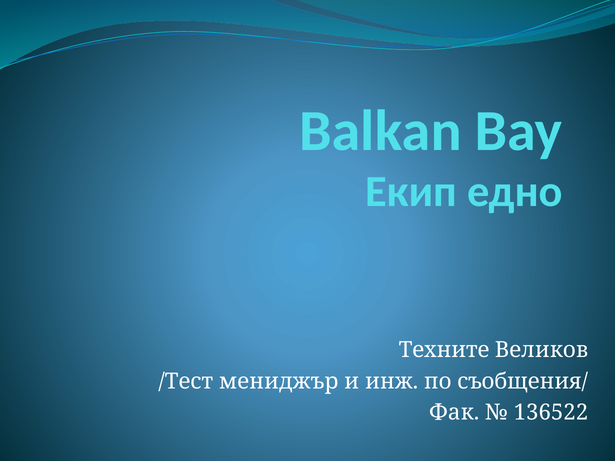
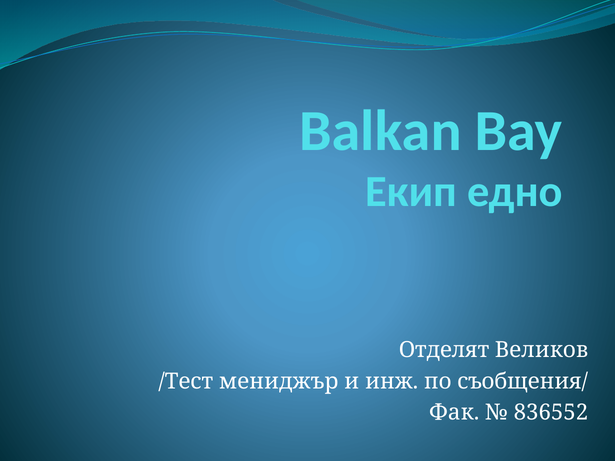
Техните: Техните -> Отделят
136522: 136522 -> 836552
